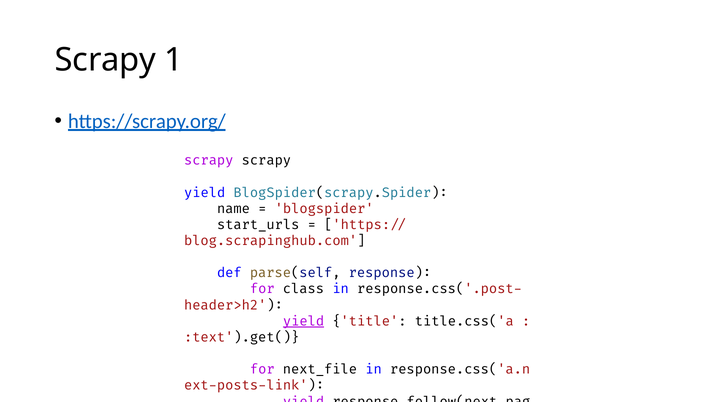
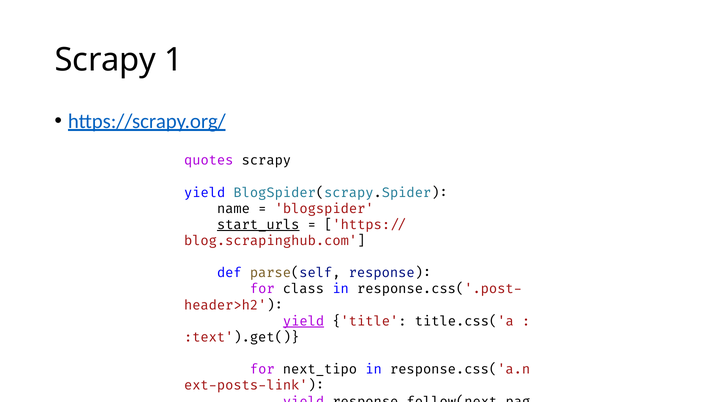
scrapy at (209, 161): scrapy -> quotes
start_urls underline: none -> present
next_file: next_file -> next_tipo
